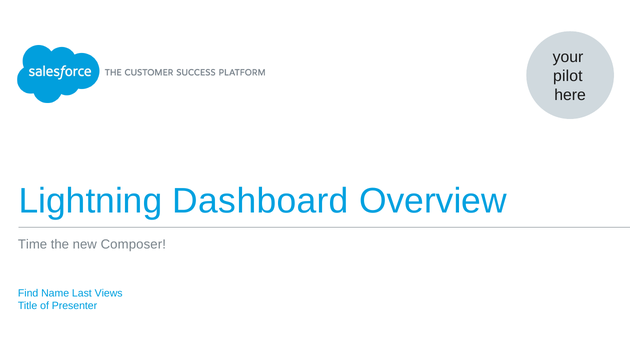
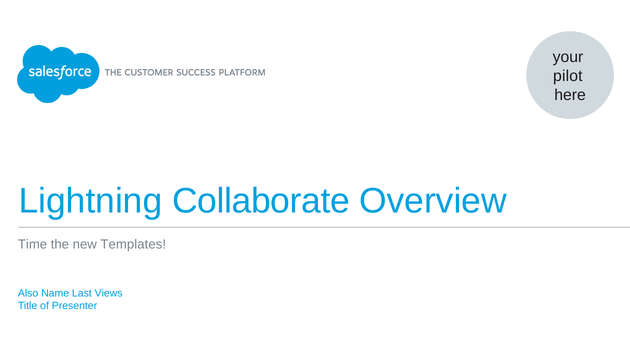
Dashboard: Dashboard -> Collaborate
Composer: Composer -> Templates
Find: Find -> Also
